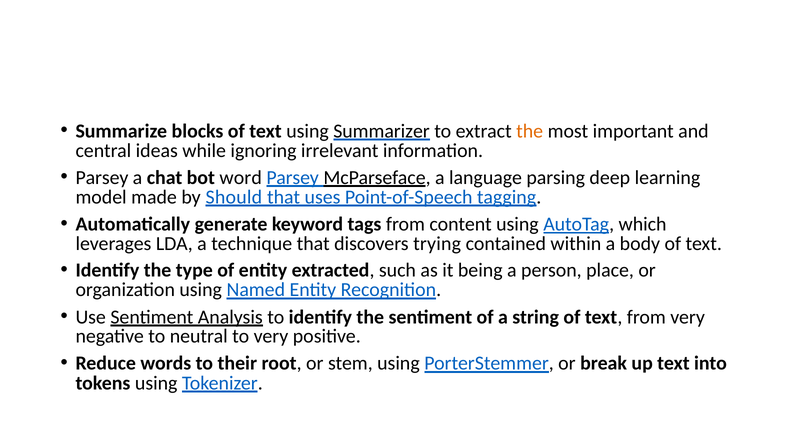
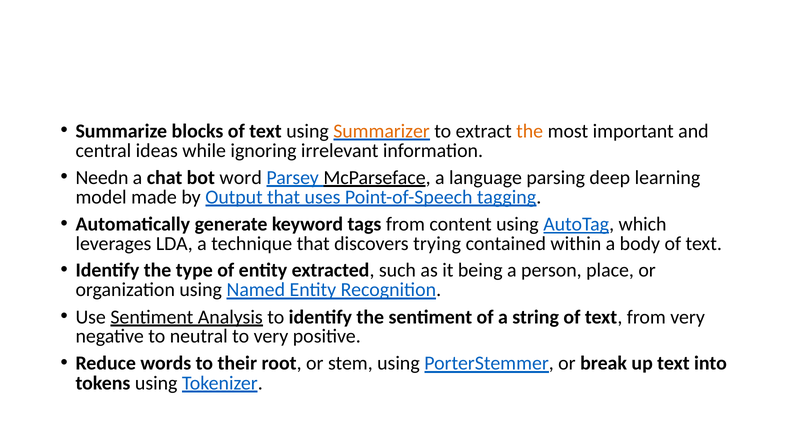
Summarizer colour: black -> orange
Parsey at (102, 178): Parsey -> Needn
Should: Should -> Output
